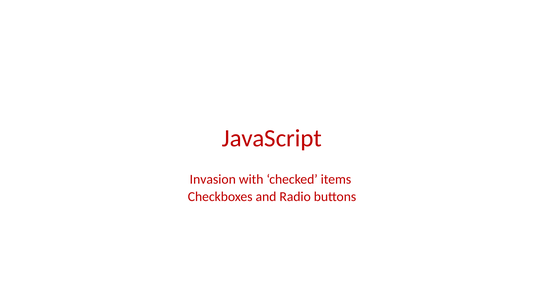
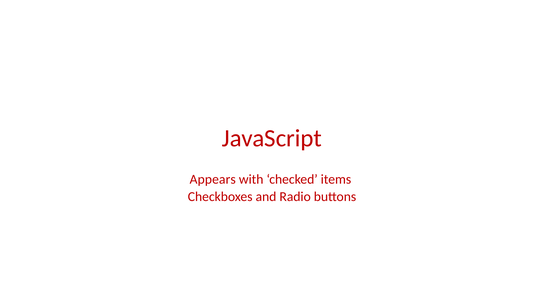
Invasion: Invasion -> Appears
